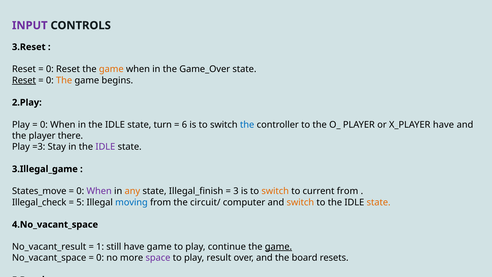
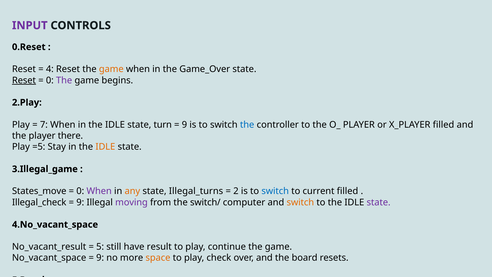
3.Reset: 3.Reset -> 0.Reset
0 at (50, 69): 0 -> 4
The at (64, 80) colour: orange -> purple
0 at (44, 125): 0 -> 7
6 at (184, 125): 6 -> 9
X_PLAYER have: have -> filled
=3: =3 -> =5
IDLE at (105, 147) colour: purple -> orange
Illegal_finish: Illegal_finish -> Illegal_turns
3: 3 -> 2
switch at (275, 191) colour: orange -> blue
current from: from -> filled
5 at (80, 202): 5 -> 9
moving colour: blue -> purple
circuit/: circuit/ -> switch/
state at (379, 202) colour: orange -> purple
1 at (100, 247): 1 -> 5
have game: game -> result
game at (278, 247) underline: present -> none
0 at (100, 258): 0 -> 9
space colour: purple -> orange
play result: result -> check
